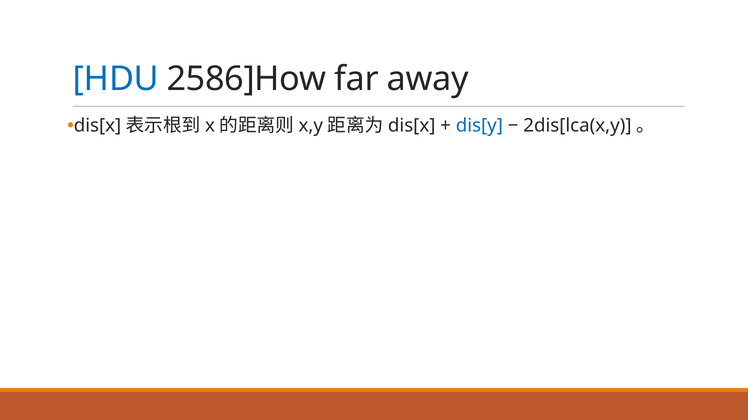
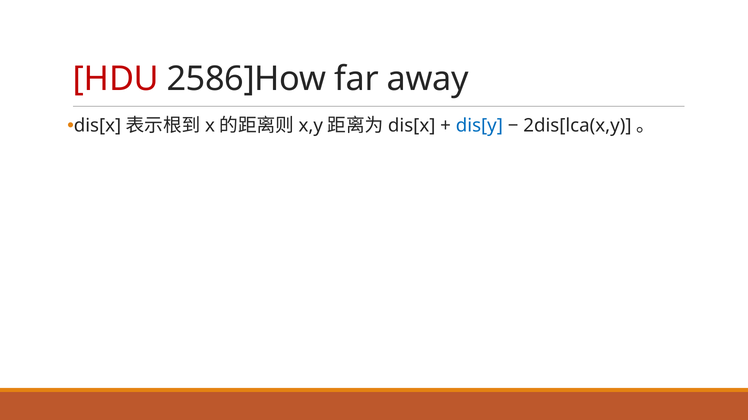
HDU colour: blue -> red
